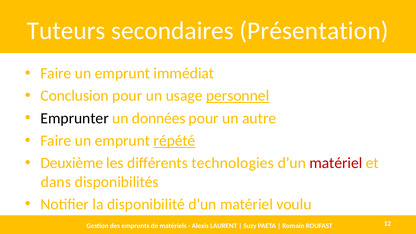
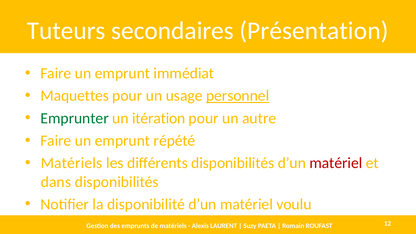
Conclusion: Conclusion -> Maquettes
Emprunter colour: black -> green
données: données -> itération
répété underline: present -> none
Deuxième at (72, 163): Deuxième -> Matériels
différents technologies: technologies -> disponibilités
